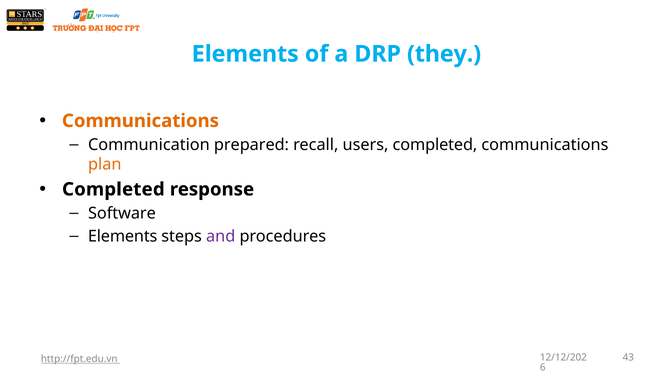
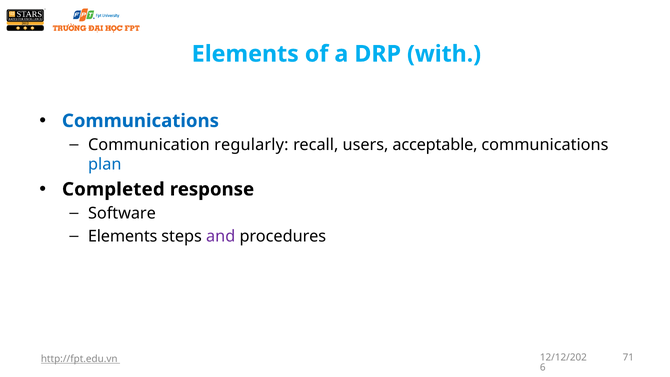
they: they -> with
Communications at (140, 121) colour: orange -> blue
prepared: prepared -> regularly
users completed: completed -> acceptable
plan colour: orange -> blue
43: 43 -> 71
